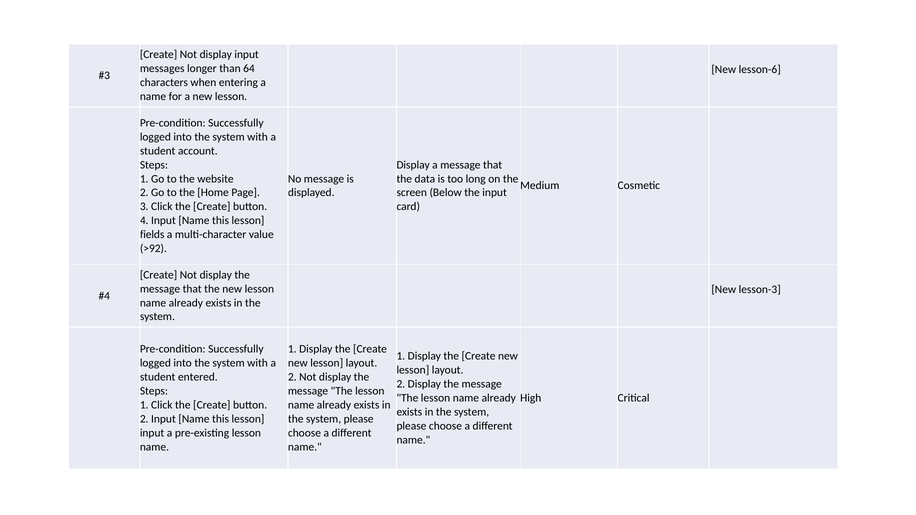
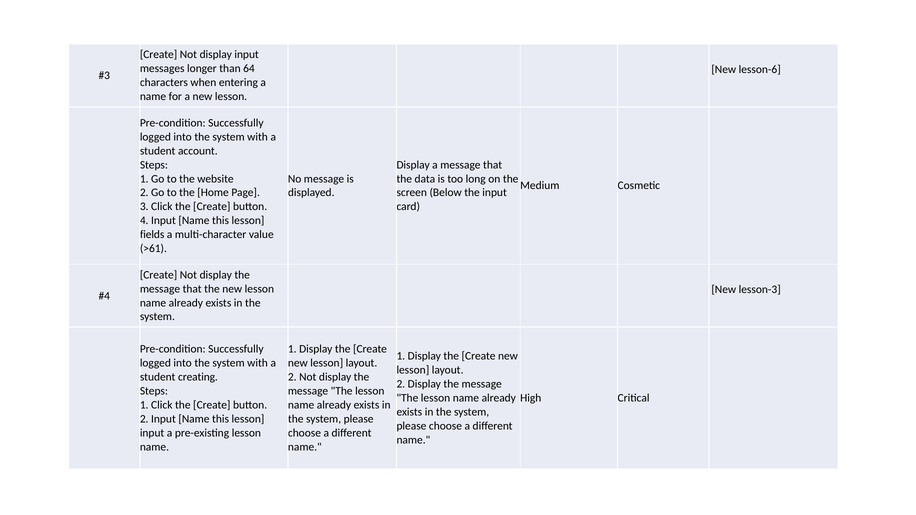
>92: >92 -> >61
entered: entered -> creating
